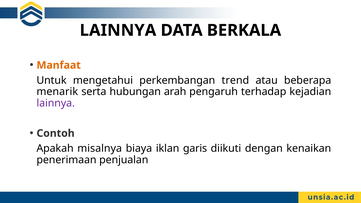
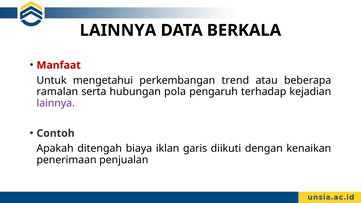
Manfaat colour: orange -> red
menarik: menarik -> ramalan
arah: arah -> pola
misalnya: misalnya -> ditengah
